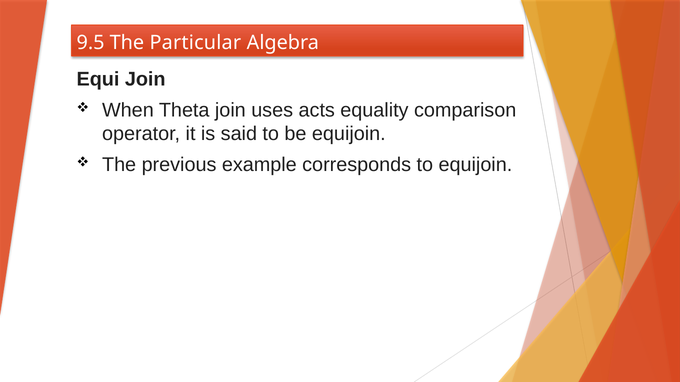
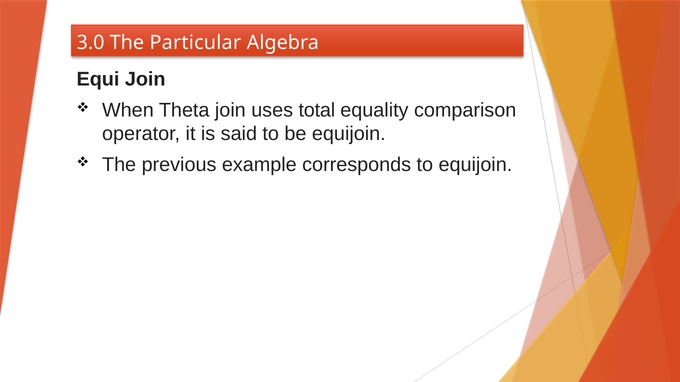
9.5: 9.5 -> 3.0
acts: acts -> total
